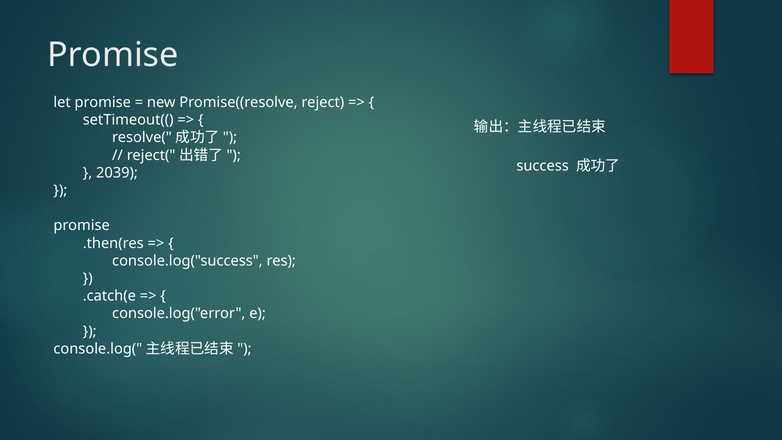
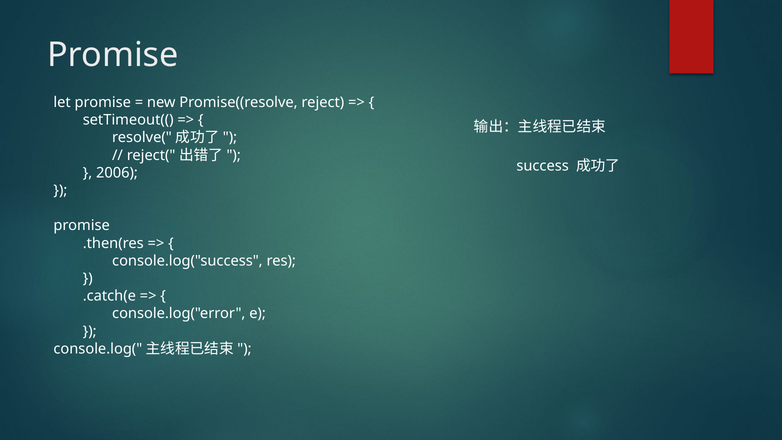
2039: 2039 -> 2006
